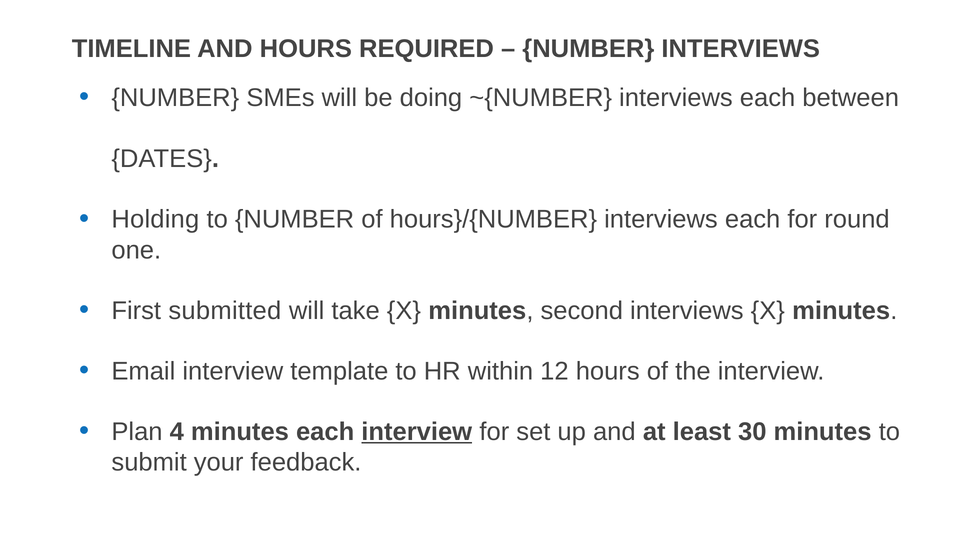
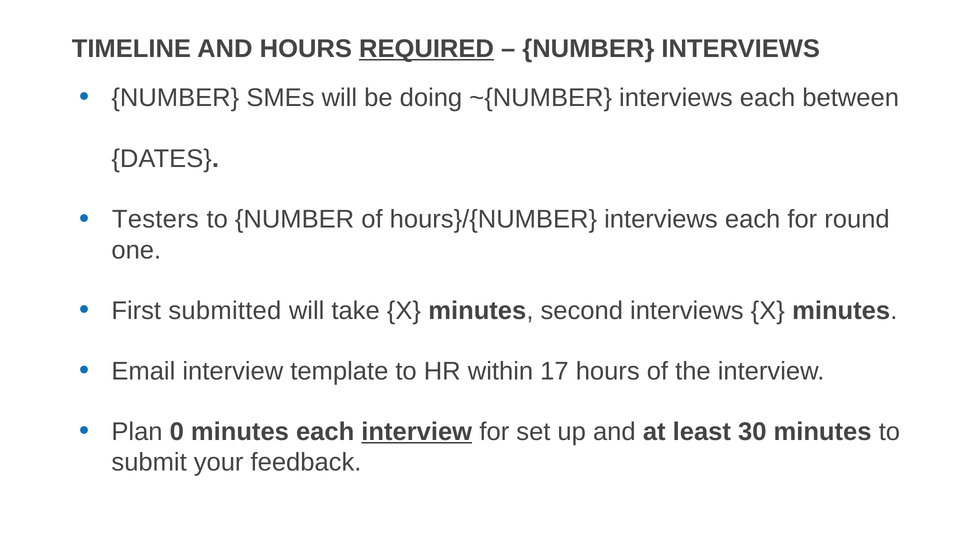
REQUIRED underline: none -> present
Holding: Holding -> Testers
12: 12 -> 17
4: 4 -> 0
